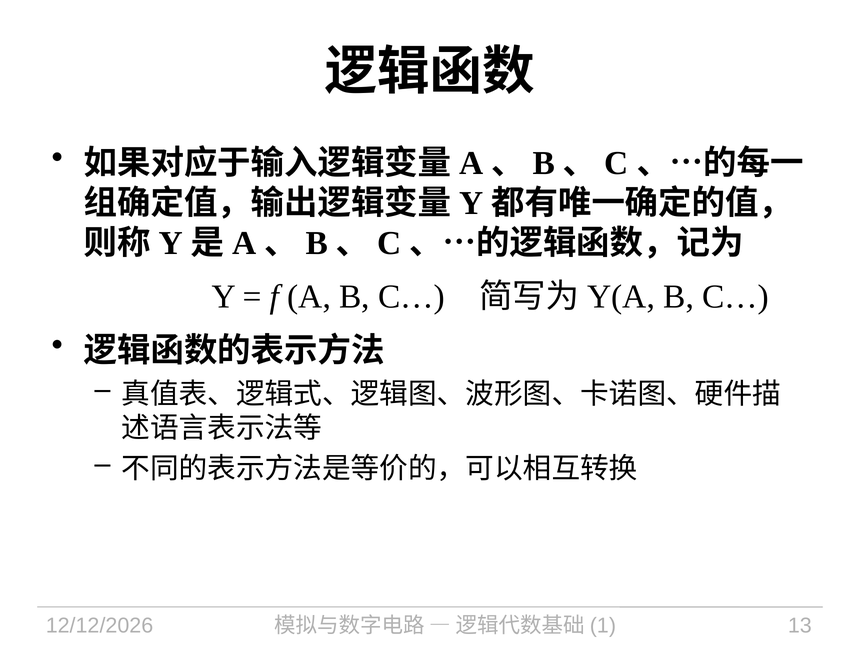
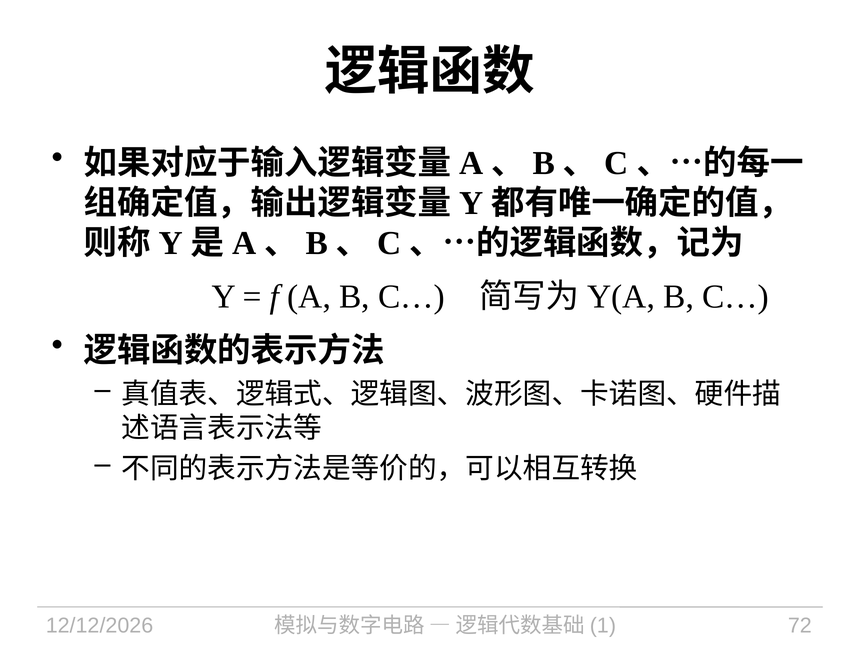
13: 13 -> 72
